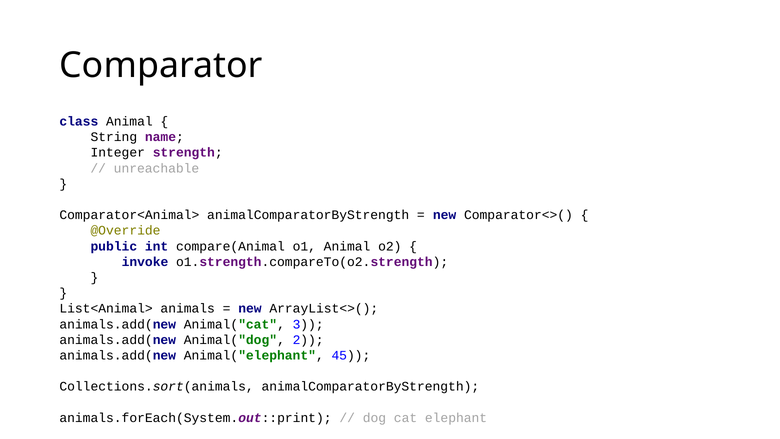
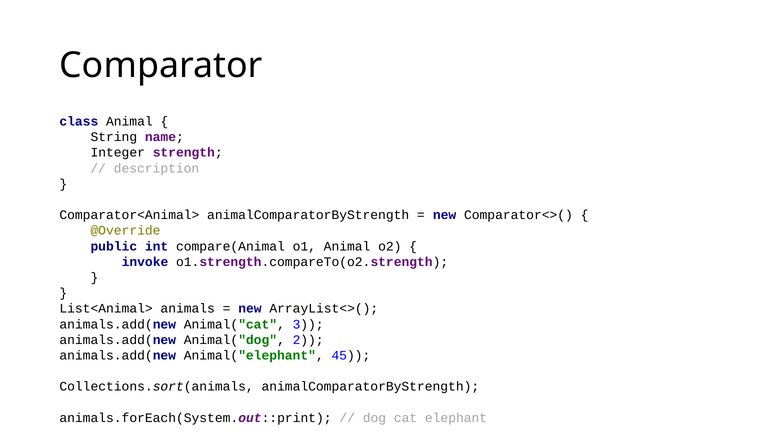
unreachable: unreachable -> description
